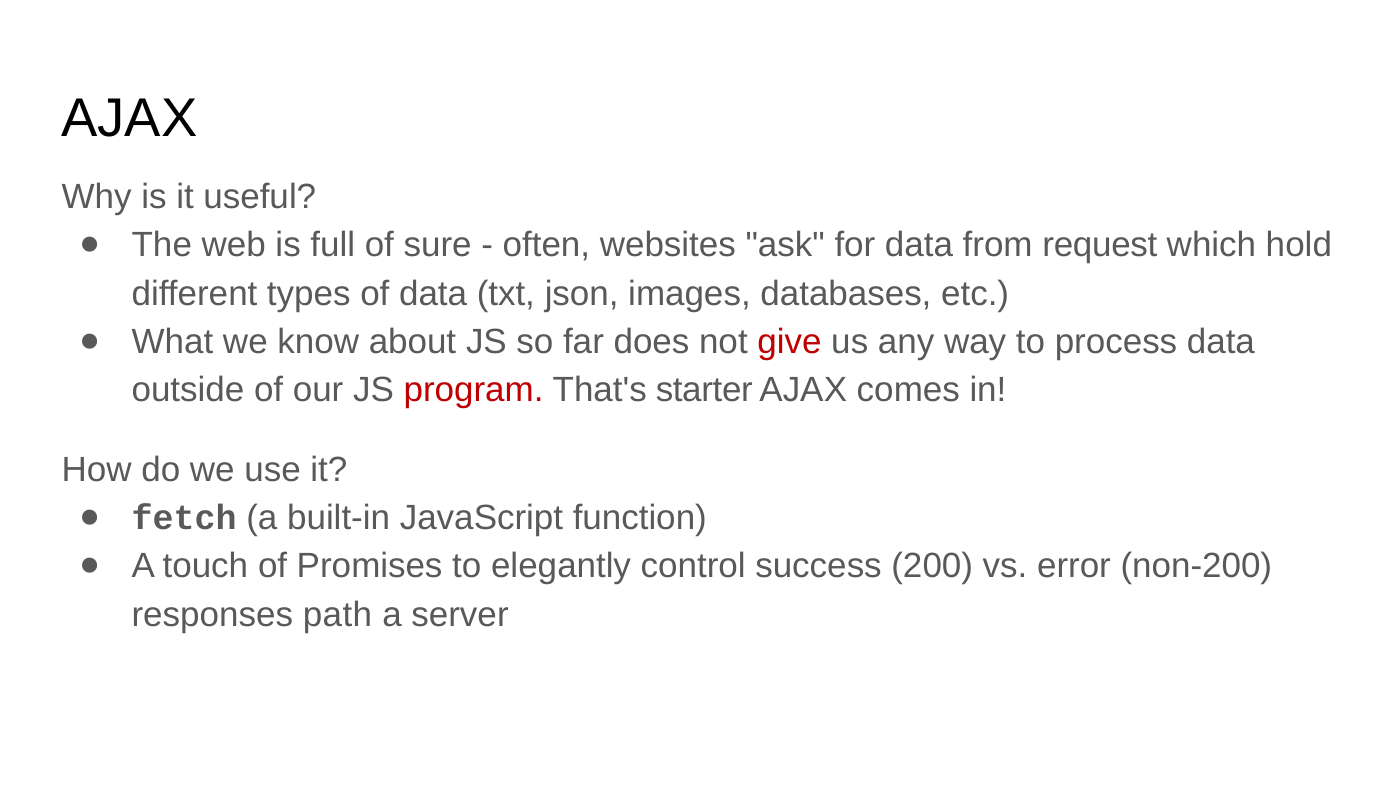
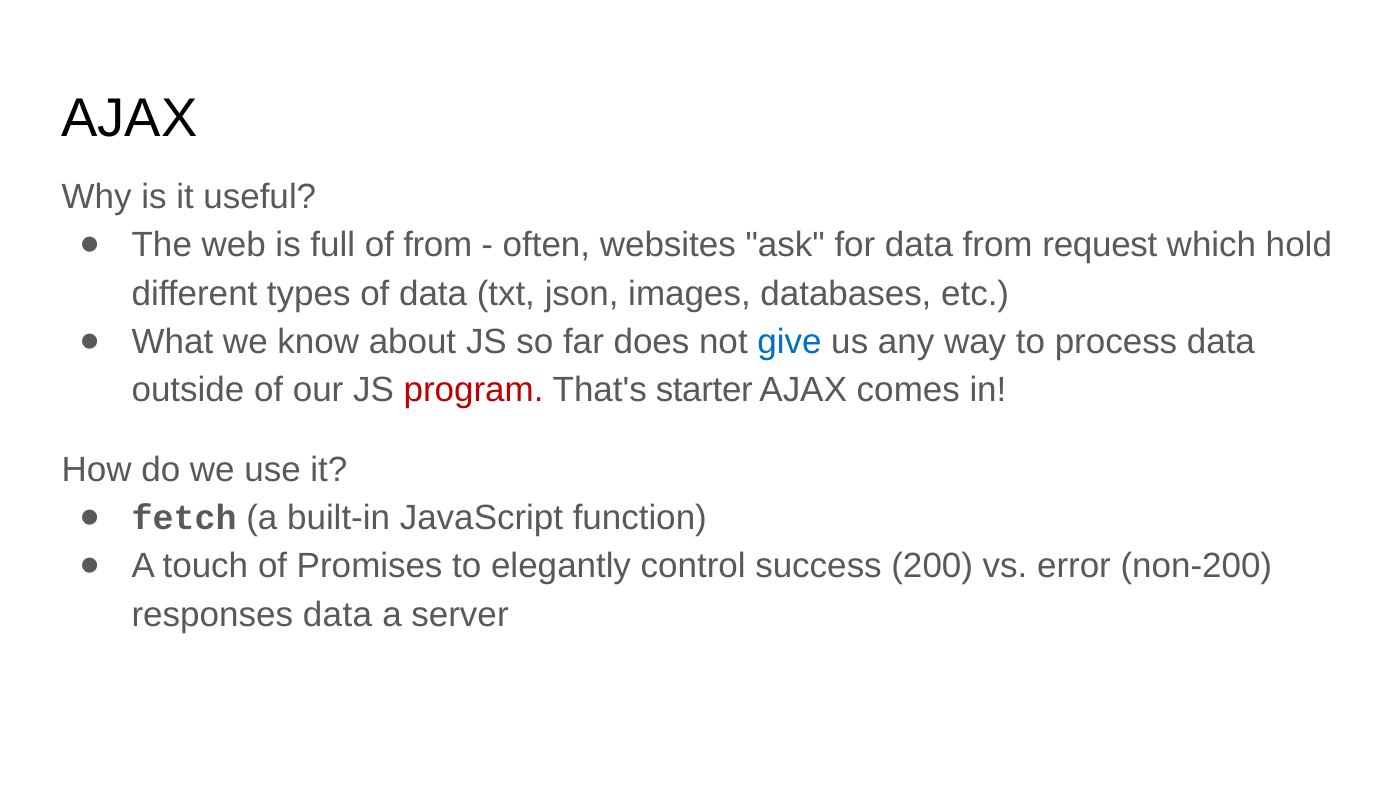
of sure: sure -> from
give colour: red -> blue
responses path: path -> data
